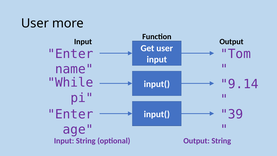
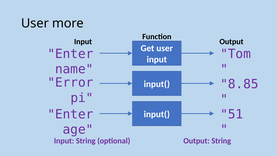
While: While -> Error
9.14: 9.14 -> 8.85
39: 39 -> 51
